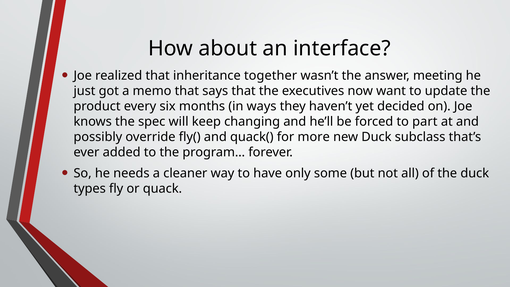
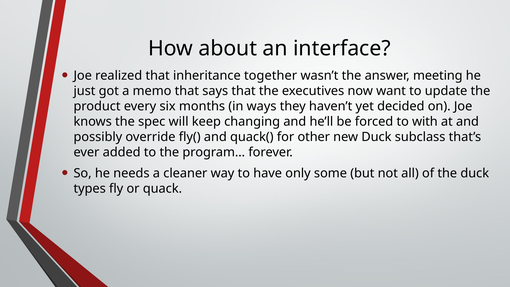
part: part -> with
more: more -> other
